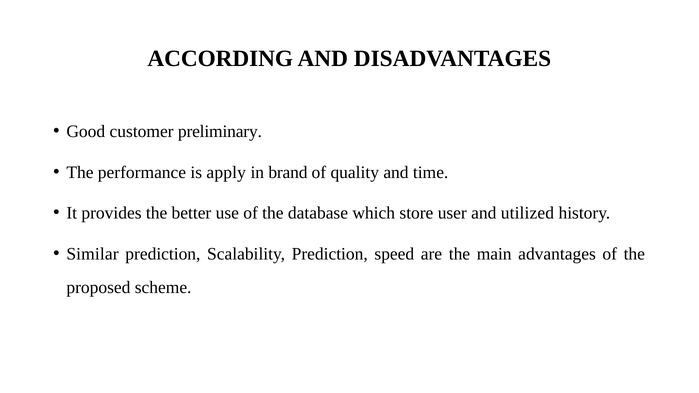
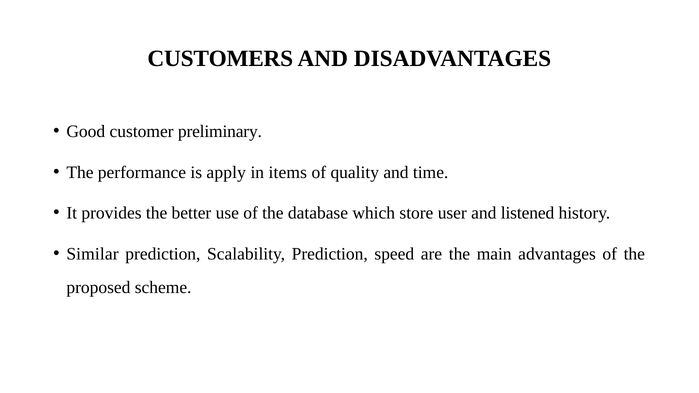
ACCORDING: ACCORDING -> CUSTOMERS
brand: brand -> items
utilized: utilized -> listened
